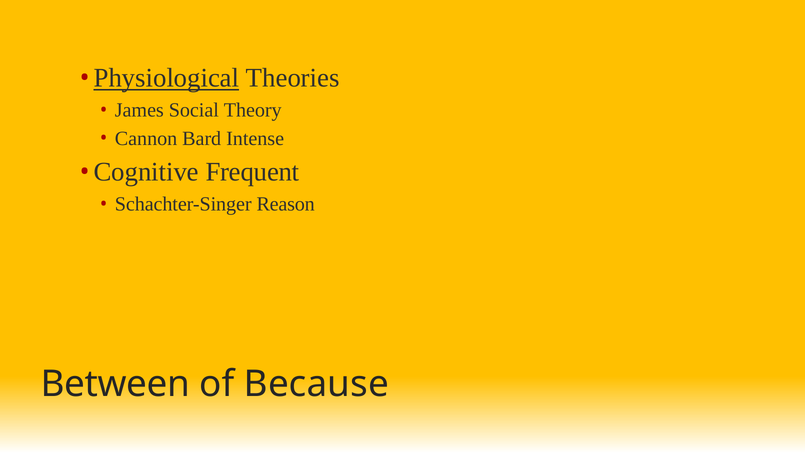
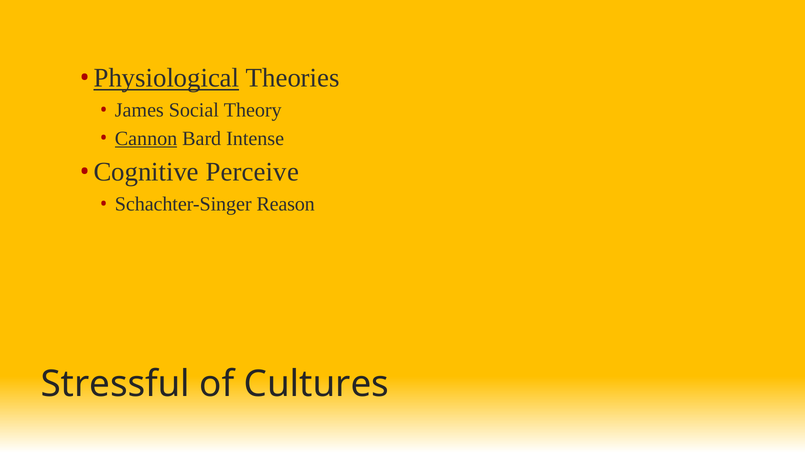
Cannon underline: none -> present
Frequent: Frequent -> Perceive
Between: Between -> Stressful
Because: Because -> Cultures
